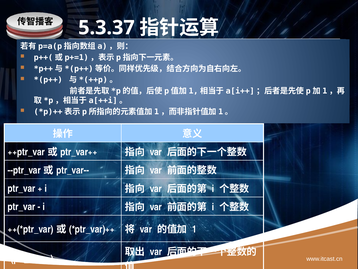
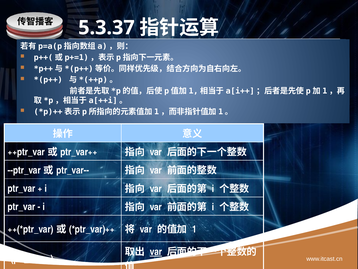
var at (156, 251) underline: none -> present
